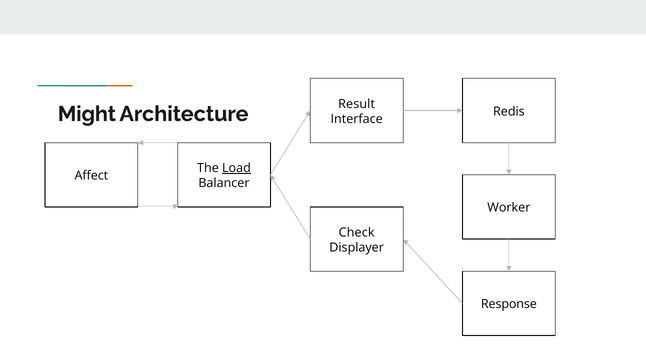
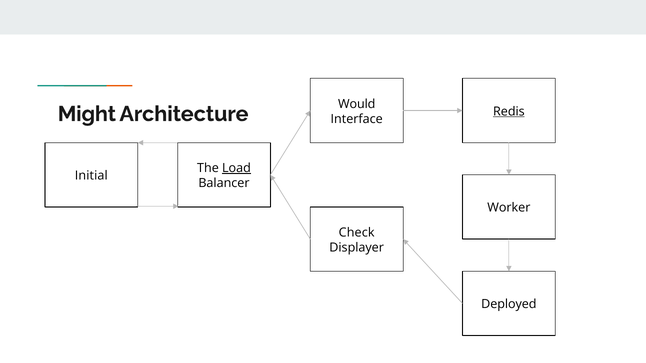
Result: Result -> Would
Redis underline: none -> present
Affect: Affect -> Initial
Response: Response -> Deployed
